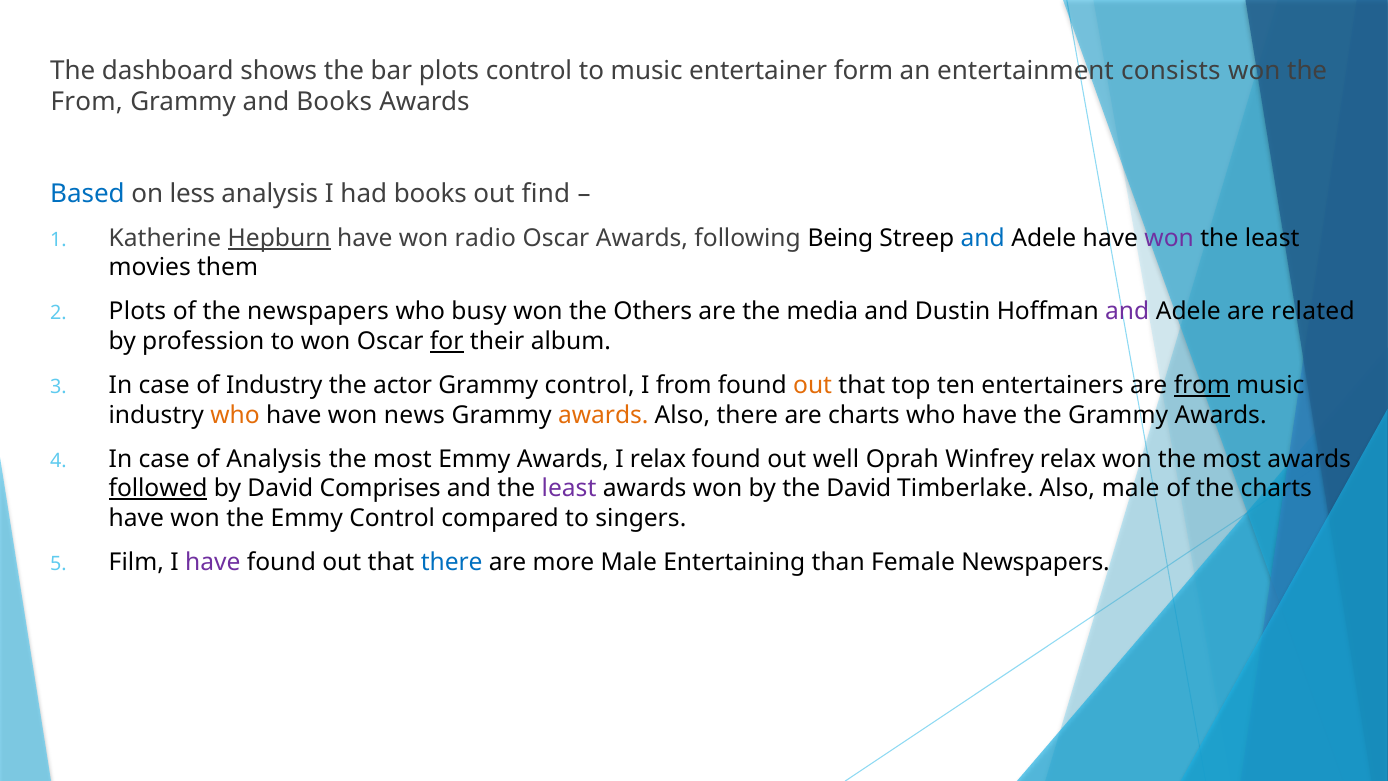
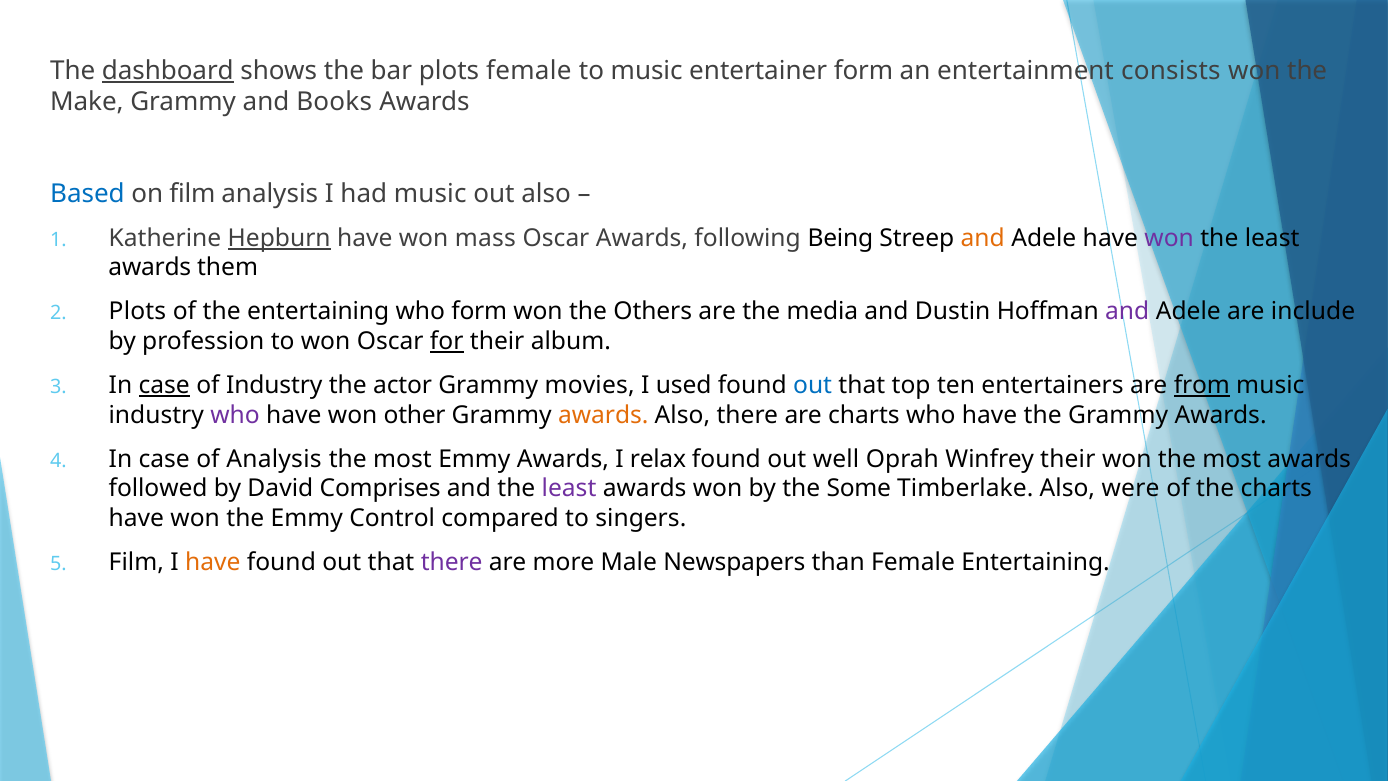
dashboard underline: none -> present
plots control: control -> female
From at (87, 102): From -> Make
on less: less -> film
had books: books -> music
out find: find -> also
radio: radio -> mass
and at (983, 238) colour: blue -> orange
movies at (150, 268): movies -> awards
the newspapers: newspapers -> entertaining
who busy: busy -> form
related: related -> include
case at (164, 385) underline: none -> present
Grammy control: control -> movies
I from: from -> used
out at (813, 385) colour: orange -> blue
who at (235, 415) colour: orange -> purple
news: news -> other
Winfrey relax: relax -> their
followed underline: present -> none
the David: David -> Some
Also male: male -> were
have at (213, 562) colour: purple -> orange
there at (452, 562) colour: blue -> purple
Entertaining: Entertaining -> Newspapers
Female Newspapers: Newspapers -> Entertaining
